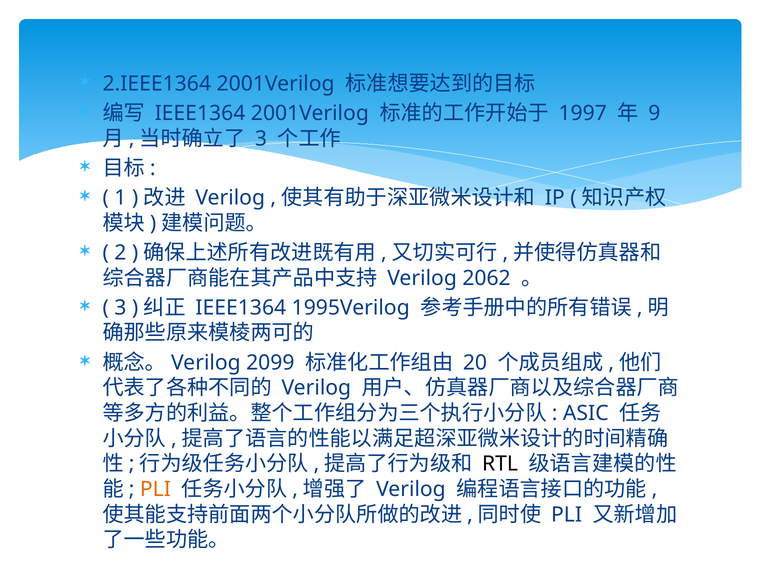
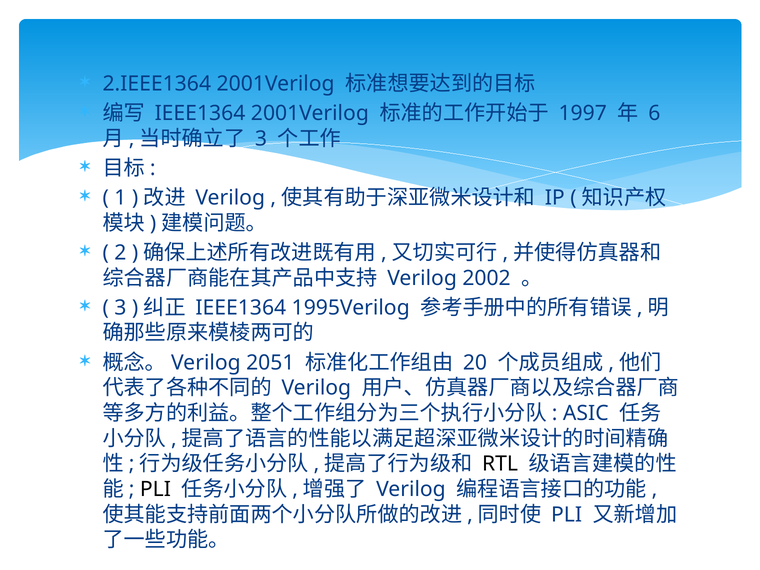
9: 9 -> 6
2062: 2062 -> 2002
2099: 2099 -> 2051
PLI at (155, 489) colour: orange -> black
